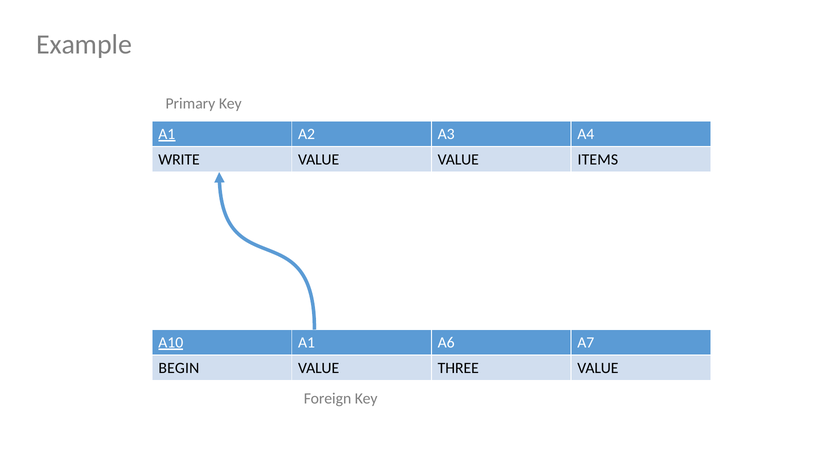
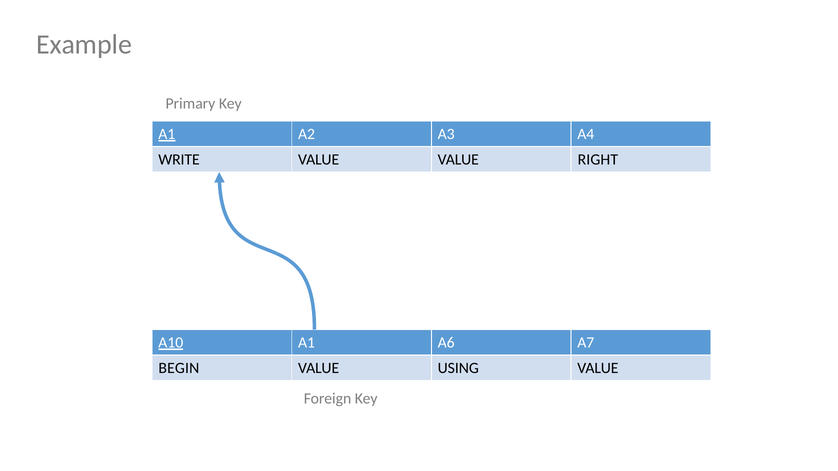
ITEMS: ITEMS -> RIGHT
THREE: THREE -> USING
